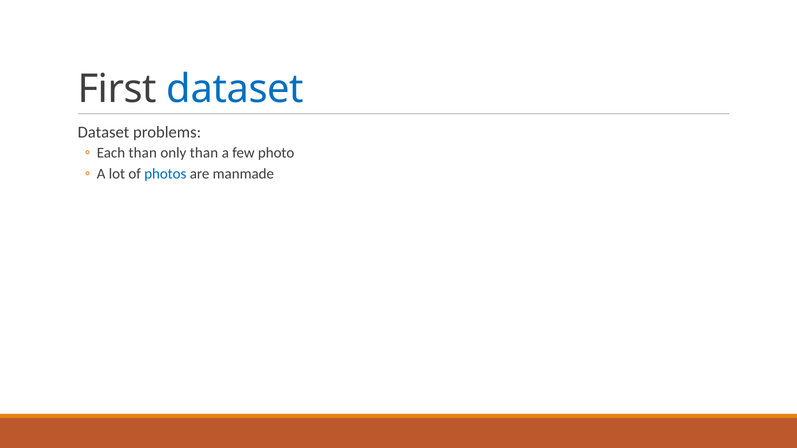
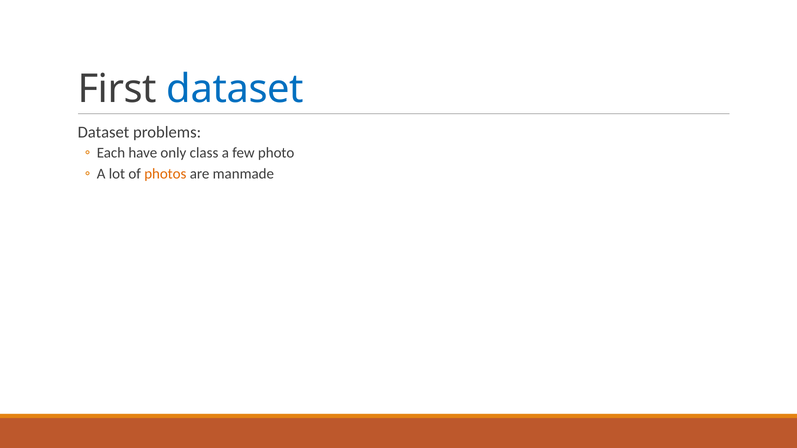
Each than: than -> have
only than: than -> class
photos colour: blue -> orange
